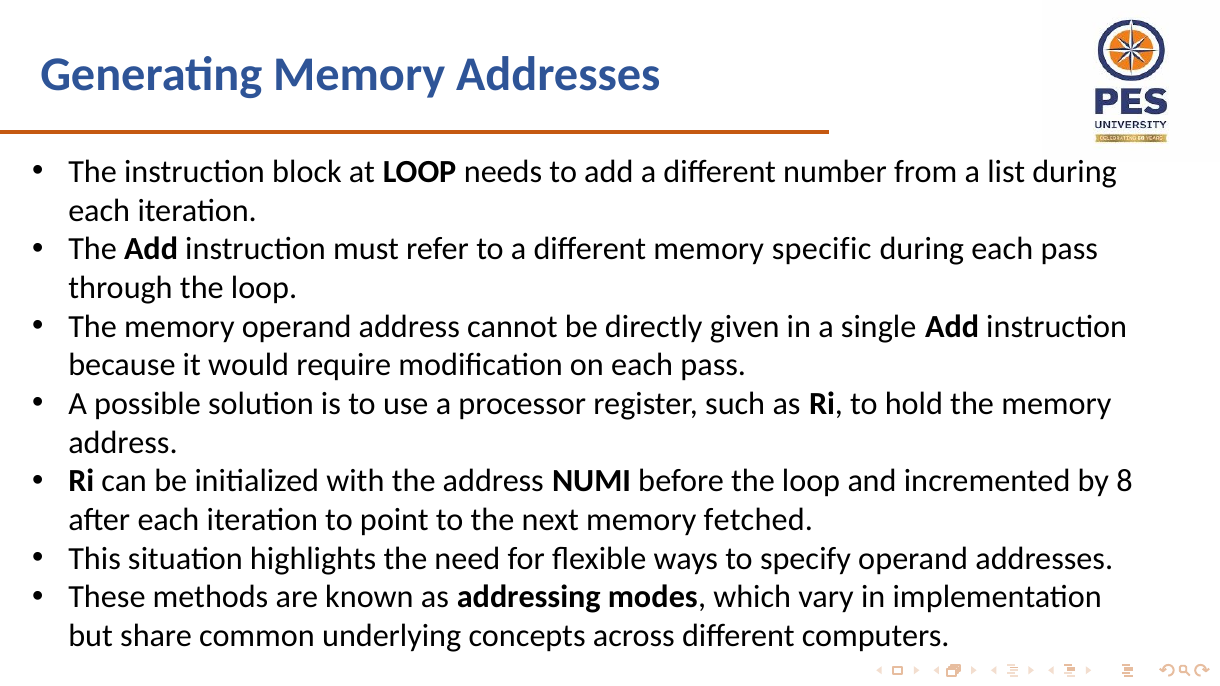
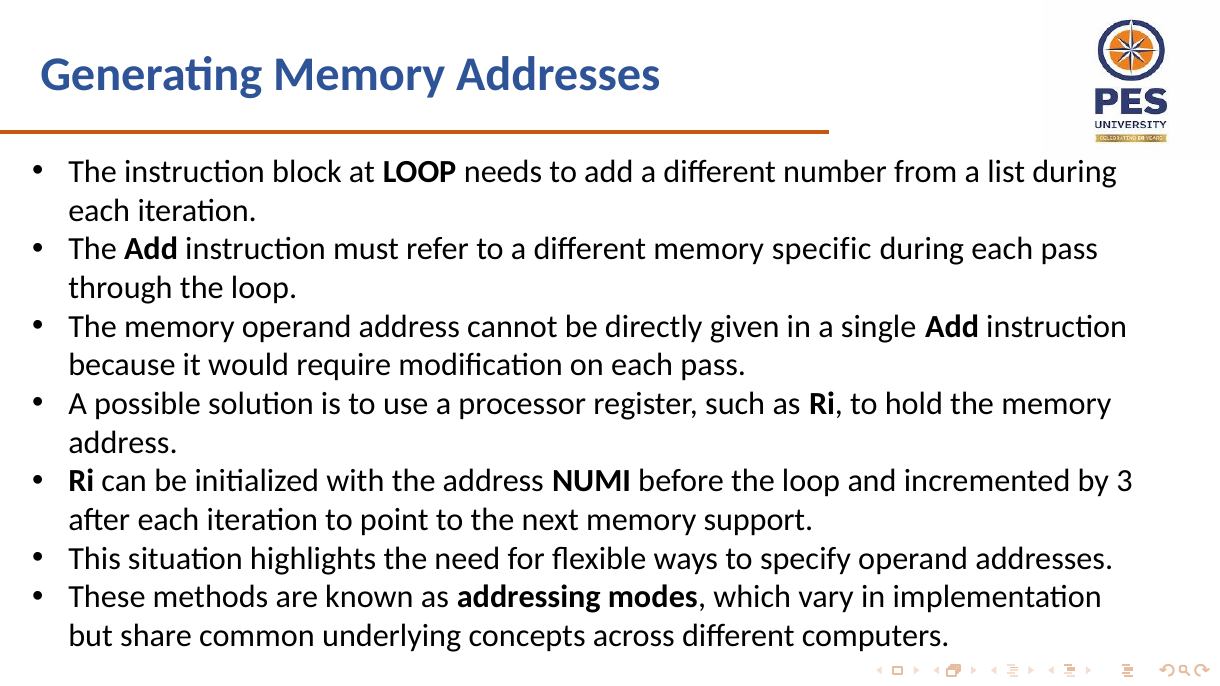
8: 8 -> 3
fetched: fetched -> support
